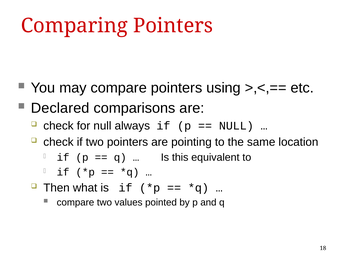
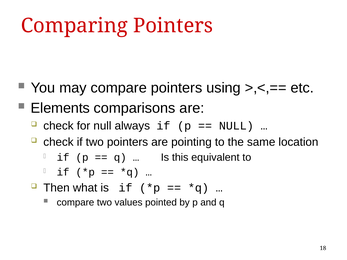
Declared: Declared -> Elements
